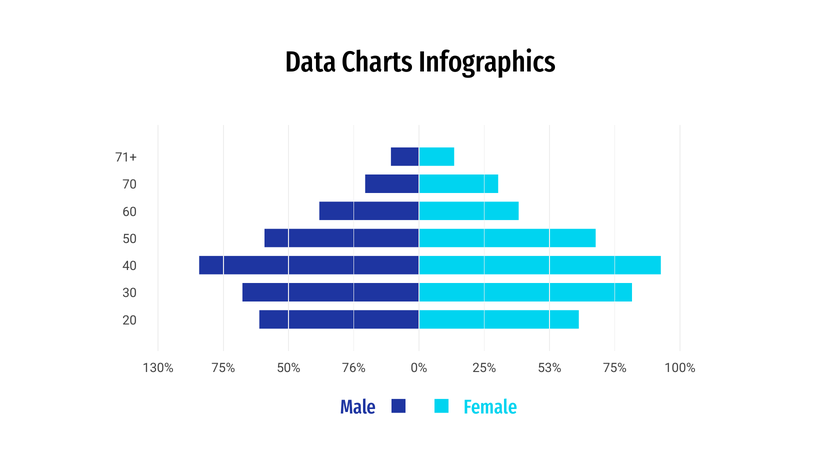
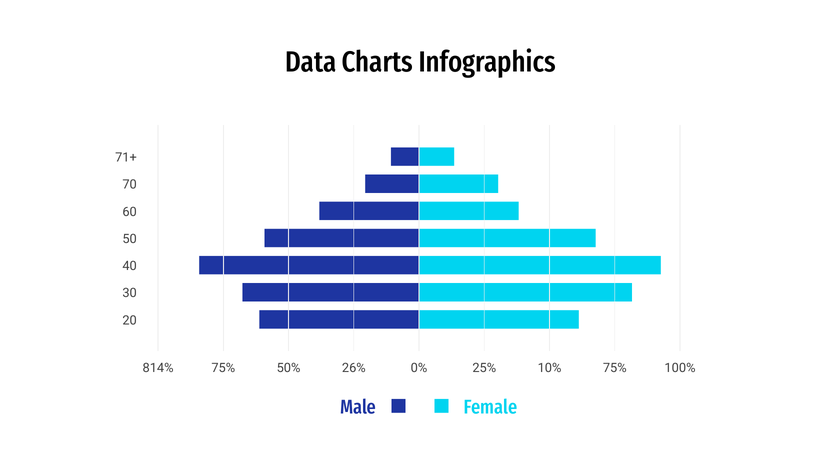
130%: 130% -> 814%
76%: 76% -> 26%
53%: 53% -> 10%
